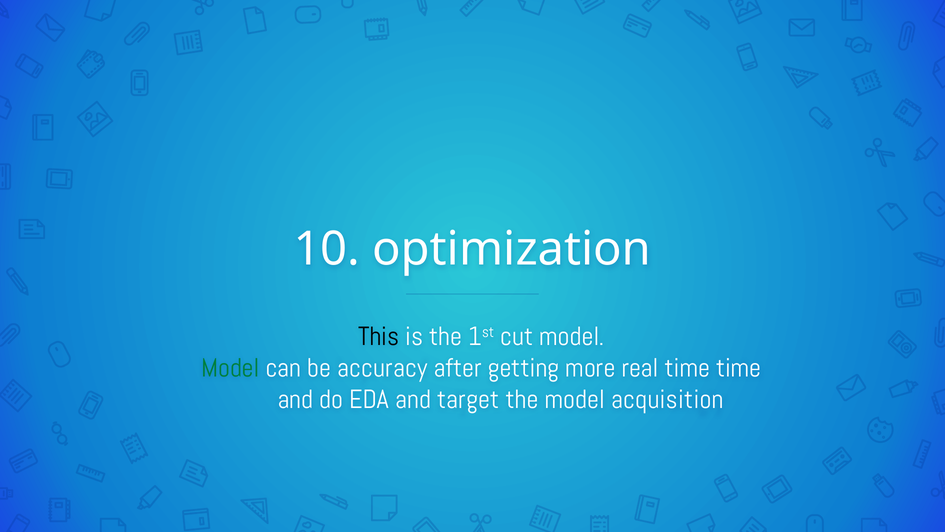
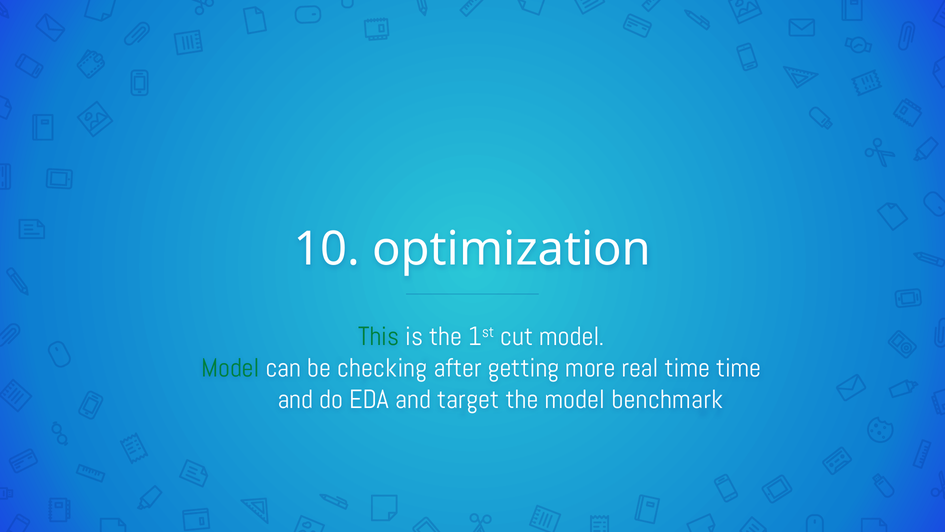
This colour: black -> green
accuracy: accuracy -> checking
acquisition: acquisition -> benchmark
